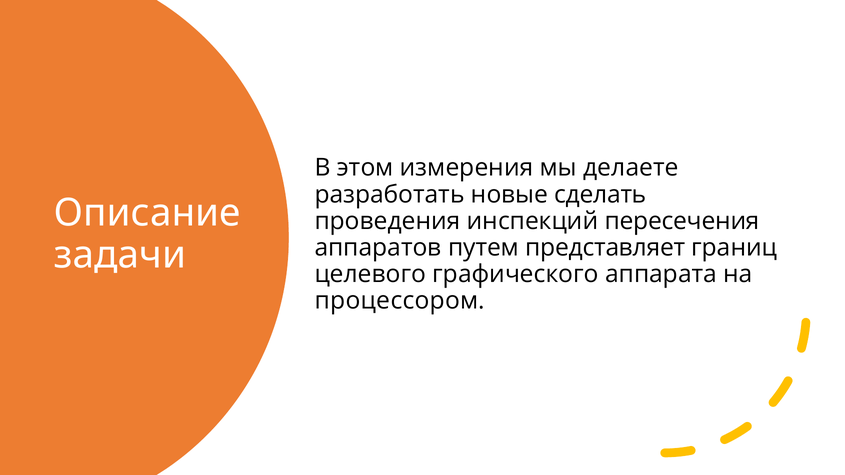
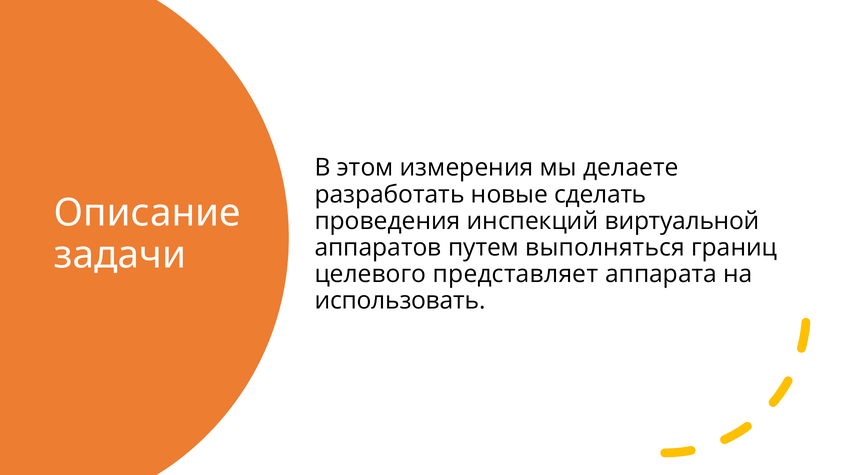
пересечения: пересечения -> виртуальной
представляет: представляет -> выполняться
графического: графического -> представляет
процессором: процессором -> использовать
